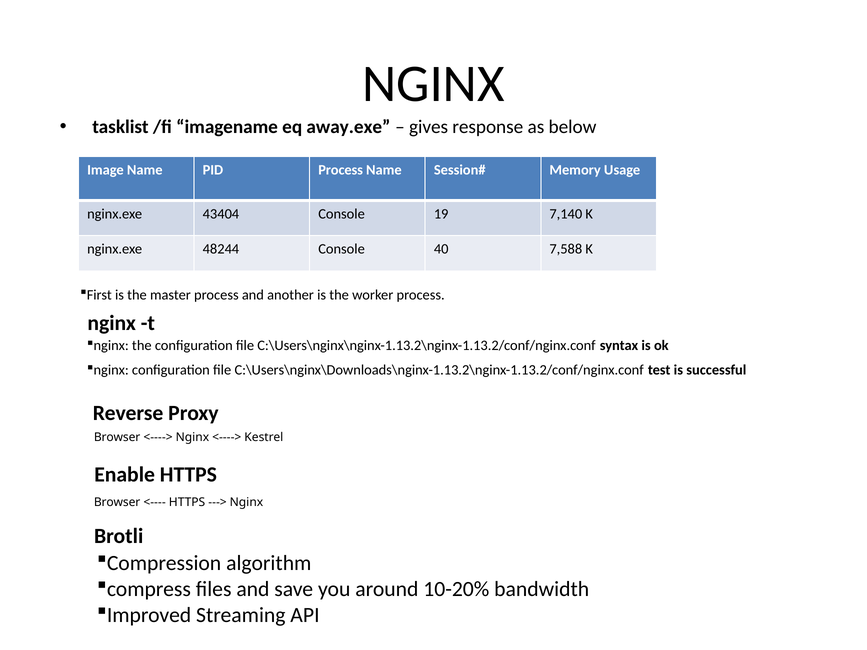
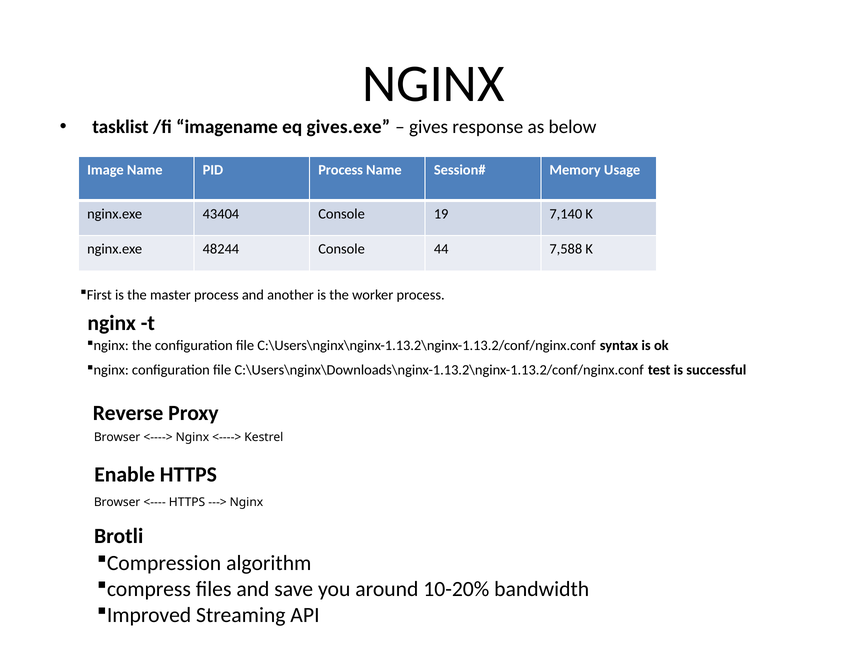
away.exe: away.exe -> gives.exe
40: 40 -> 44
